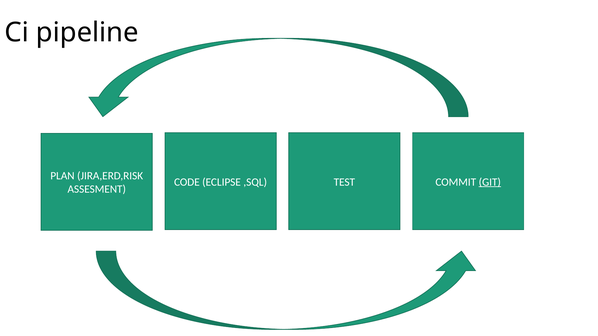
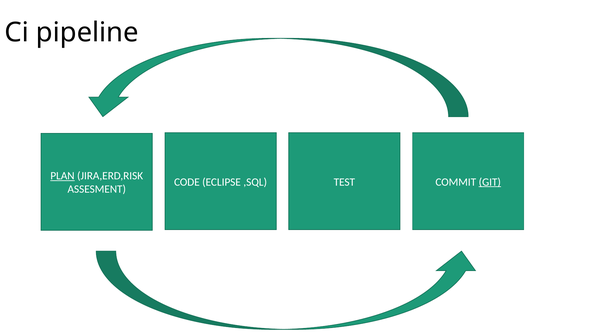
PLAN underline: none -> present
